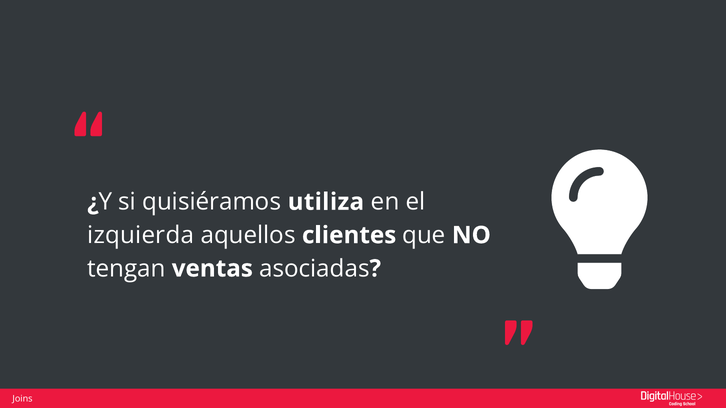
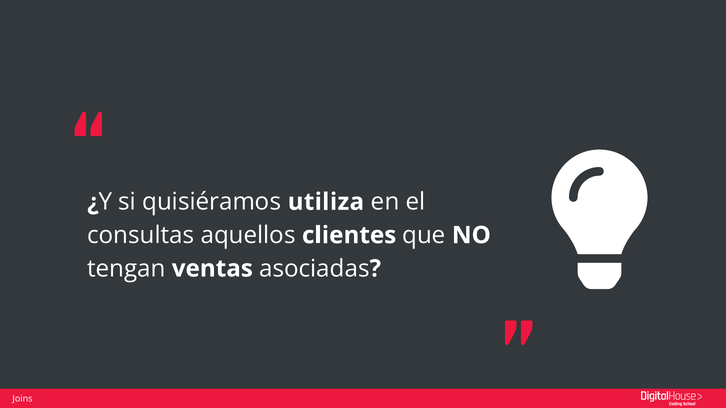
izquierda: izquierda -> consultas
